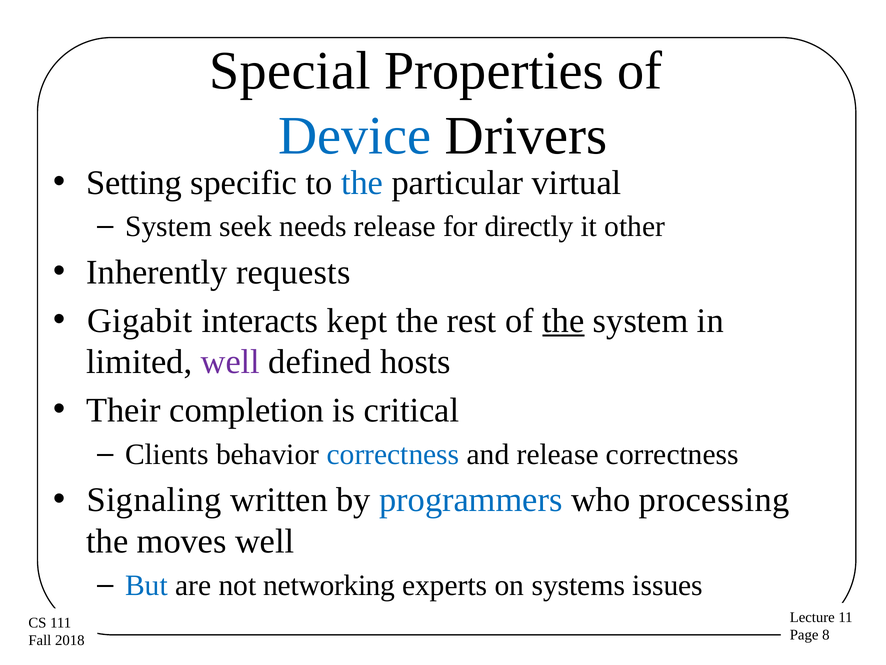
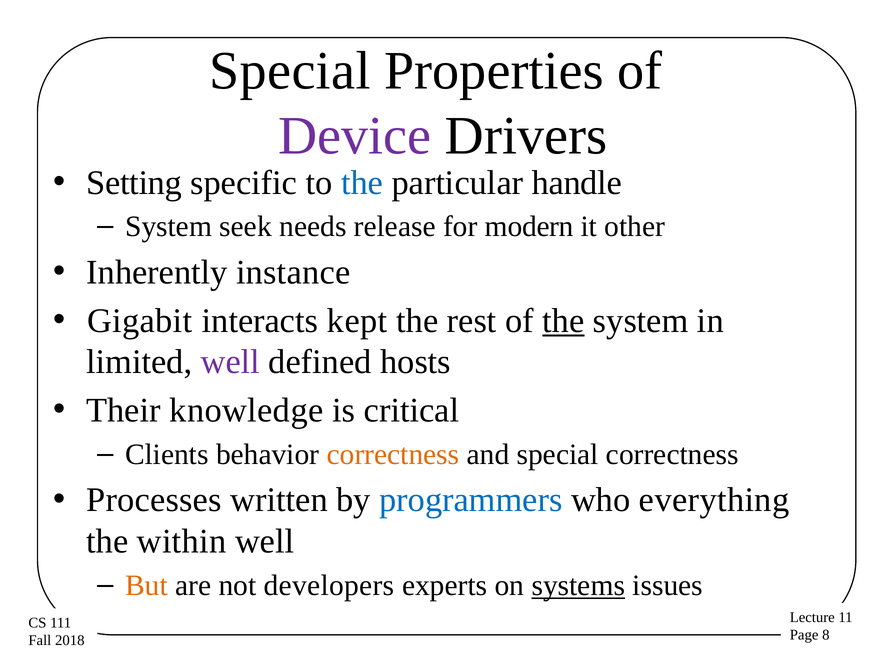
Device colour: blue -> purple
virtual: virtual -> handle
directly: directly -> modern
requests: requests -> instance
completion: completion -> knowledge
correctness at (393, 454) colour: blue -> orange
and release: release -> special
Signaling: Signaling -> Processes
processing: processing -> everything
moves: moves -> within
But colour: blue -> orange
networking: networking -> developers
systems underline: none -> present
